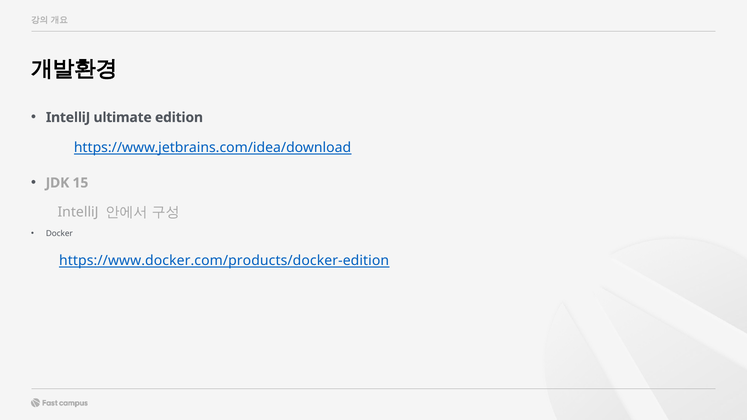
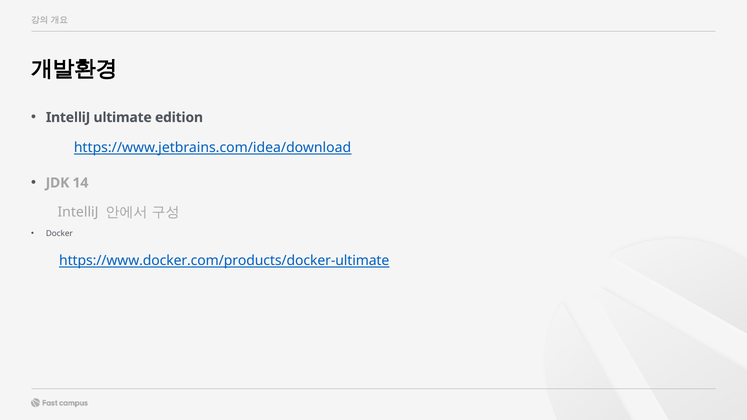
15: 15 -> 14
https://www.docker.com/products/docker-edition: https://www.docker.com/products/docker-edition -> https://www.docker.com/products/docker-ultimate
